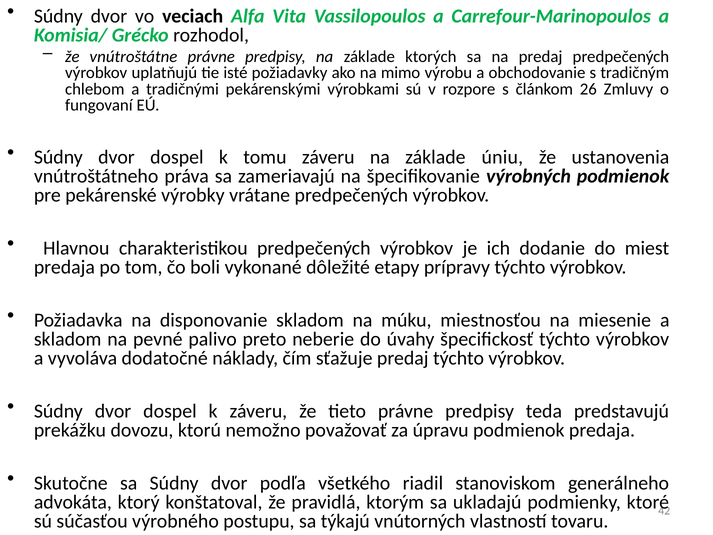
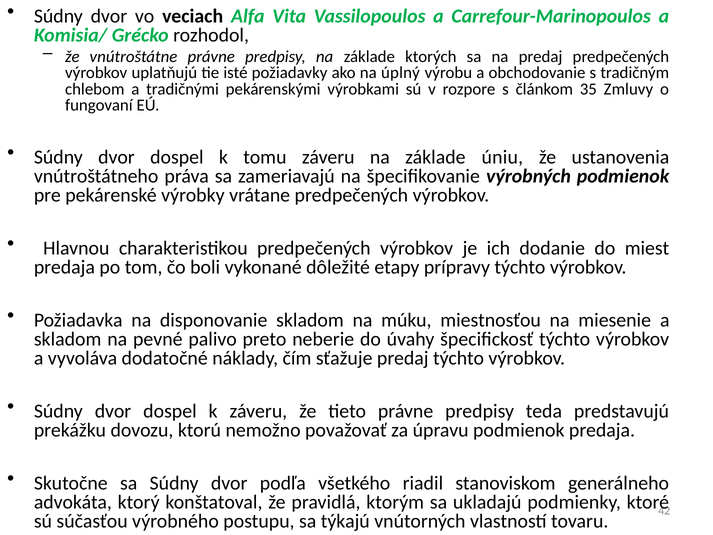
mimo: mimo -> úplný
26: 26 -> 35
